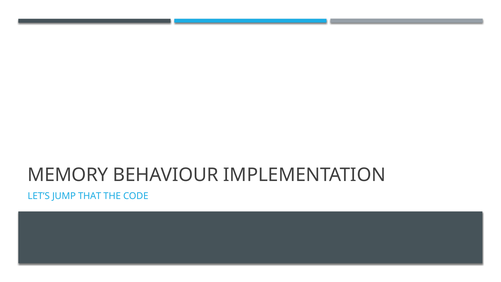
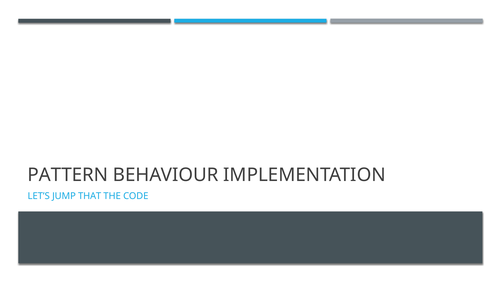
MEMORY: MEMORY -> PATTERN
